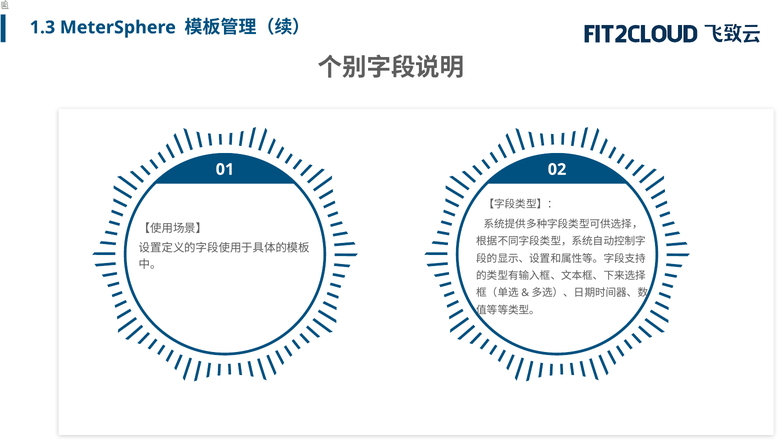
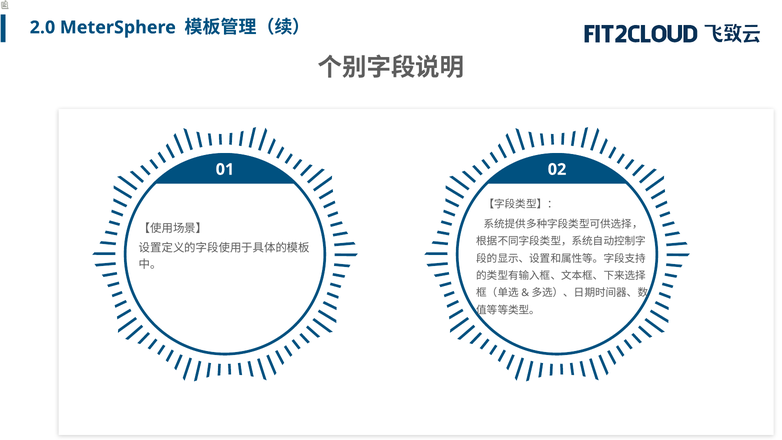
1.3: 1.3 -> 2.0
